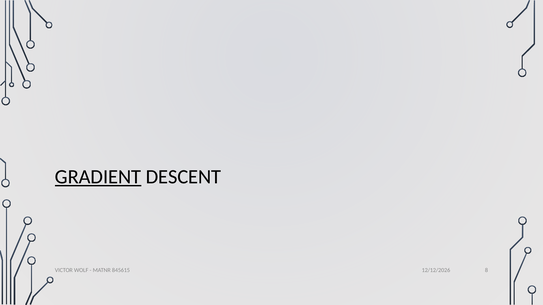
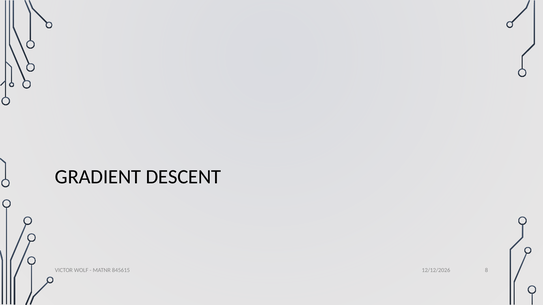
GRADIENT underline: present -> none
